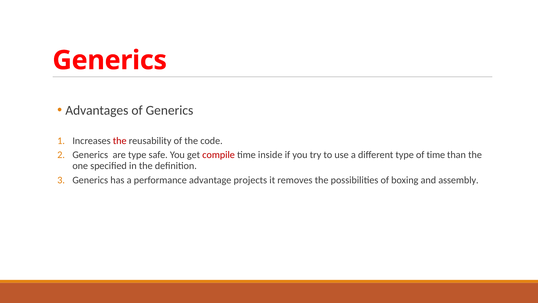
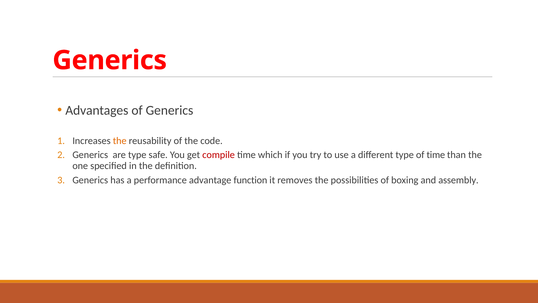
the at (120, 141) colour: red -> orange
inside: inside -> which
projects: projects -> function
